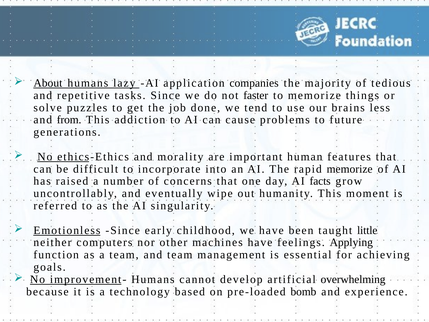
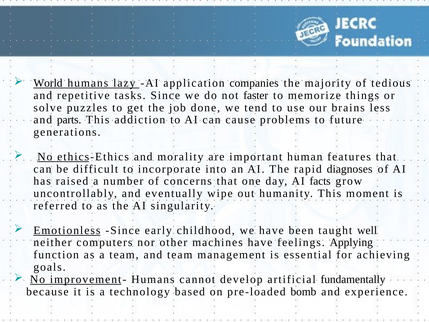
About: About -> World
from: from -> parts
rapid memorize: memorize -> diagnoses
little: little -> well
overwhelming: overwhelming -> fundamentally
